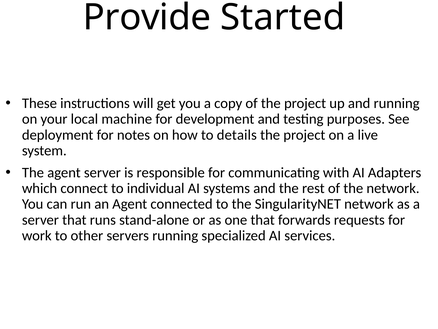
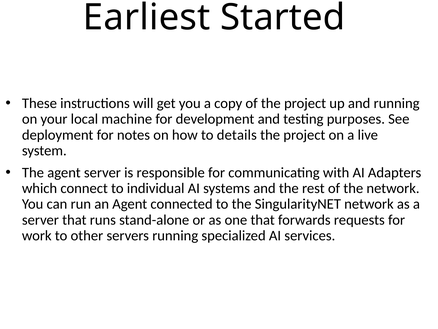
Provide: Provide -> Earliest
